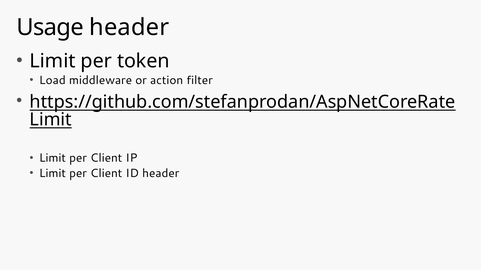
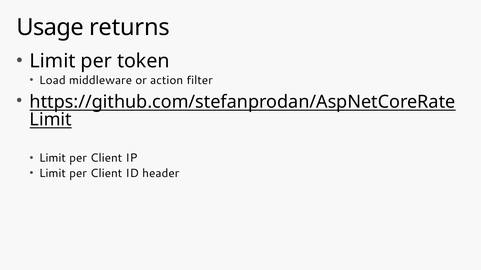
Usage header: header -> returns
